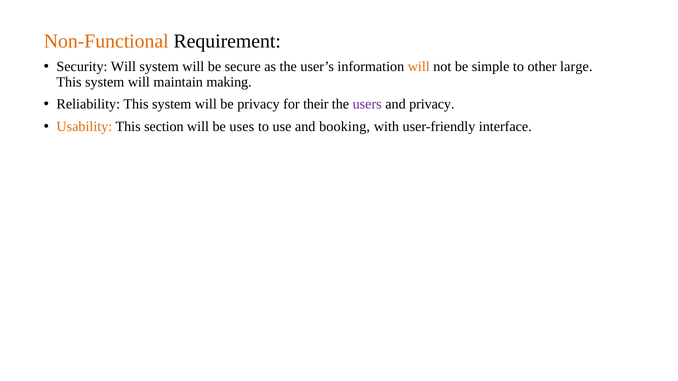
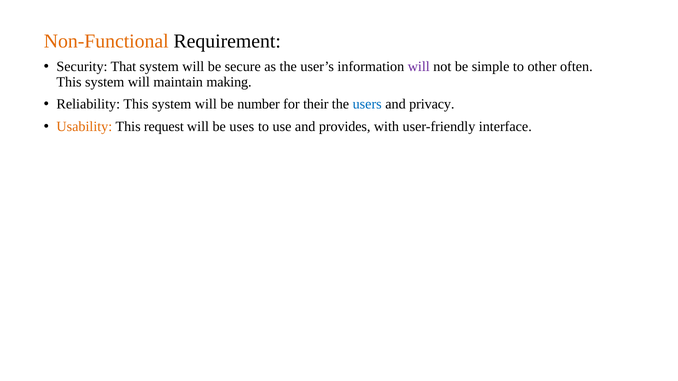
Security Will: Will -> That
will at (419, 67) colour: orange -> purple
large: large -> often
be privacy: privacy -> number
users colour: purple -> blue
section: section -> request
booking: booking -> provides
